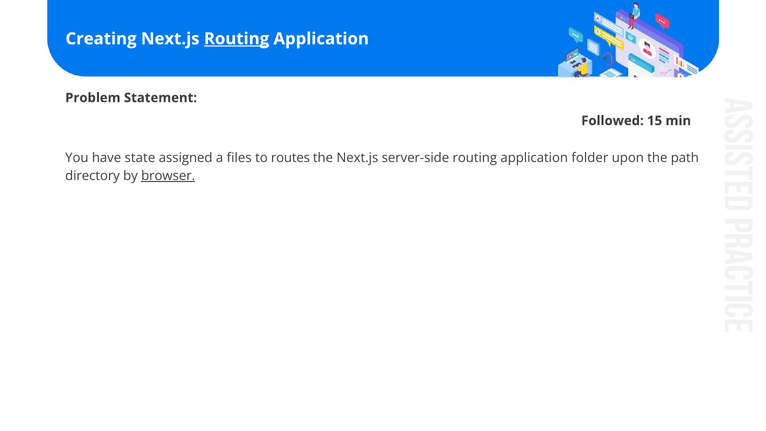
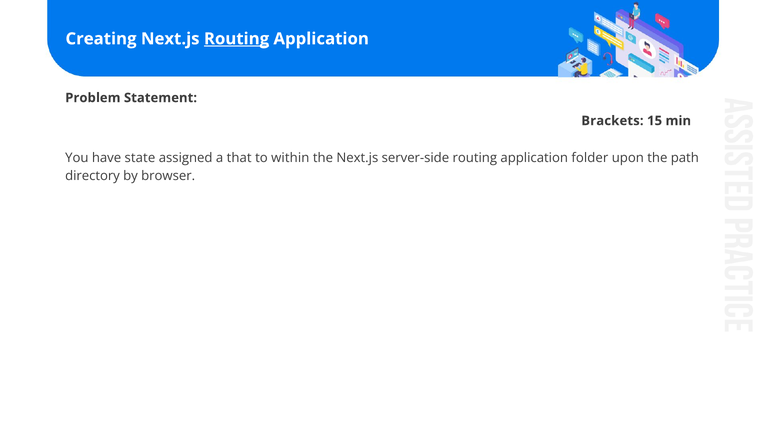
Followed: Followed -> Brackets
files: files -> that
routes: routes -> within
browser underline: present -> none
